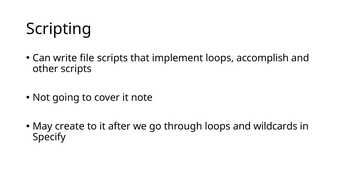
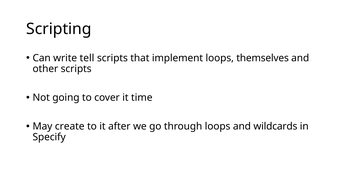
file: file -> tell
accomplish: accomplish -> themselves
note: note -> time
